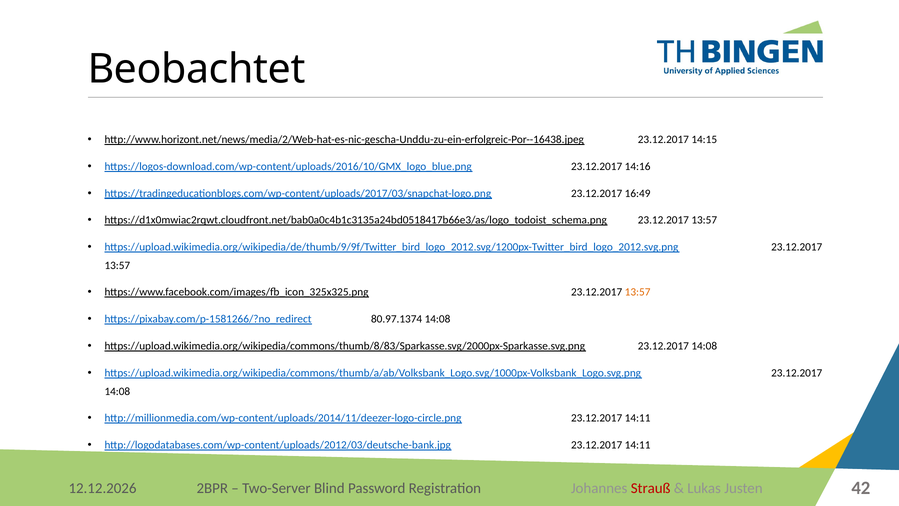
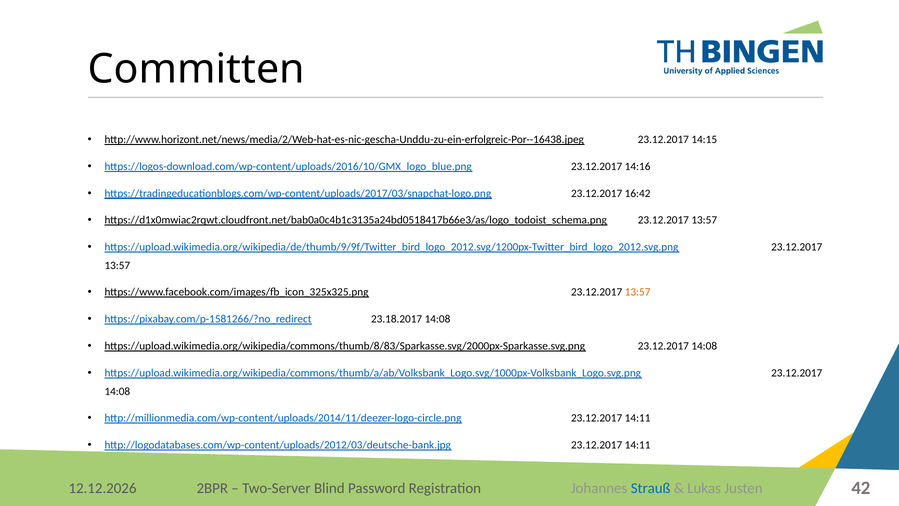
Beobachtet: Beobachtet -> Committen
16:49: 16:49 -> 16:42
80.97.1374: 80.97.1374 -> 23.18.2017
Strauß colour: red -> blue
